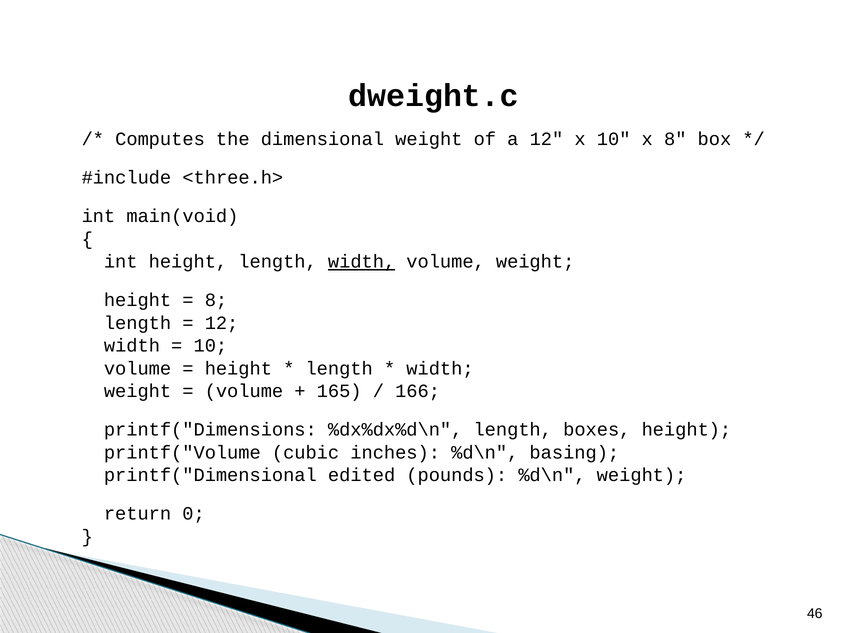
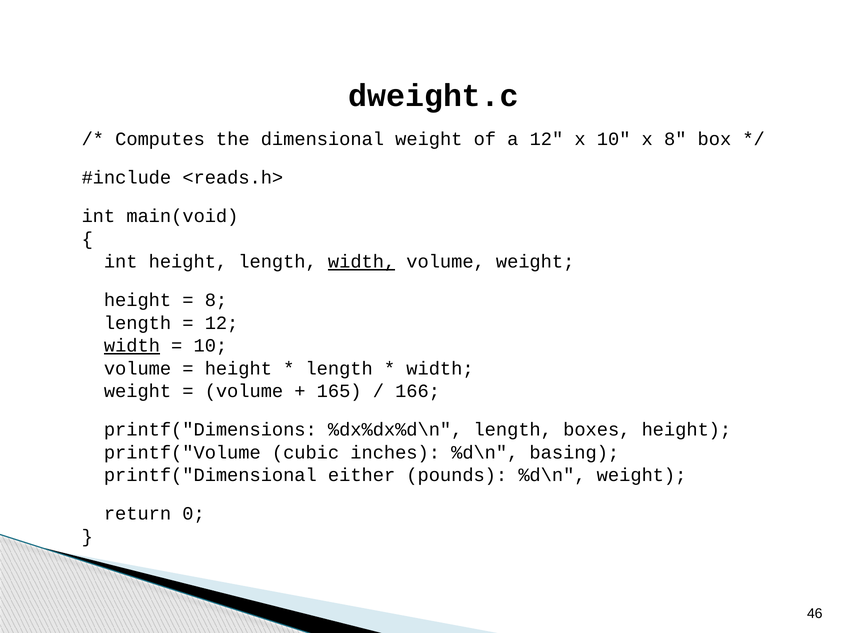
<three.h>: <three.h> -> <reads.h>
width at (132, 345) underline: none -> present
edited: edited -> either
